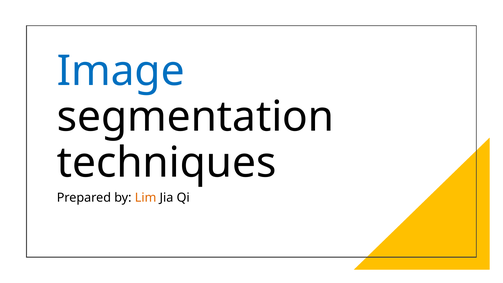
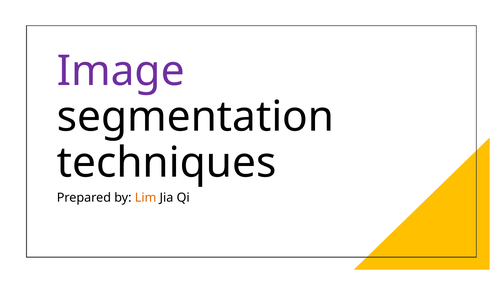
Image colour: blue -> purple
